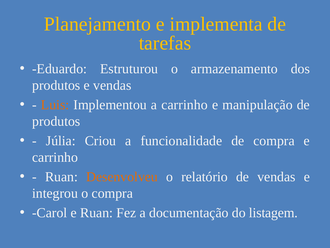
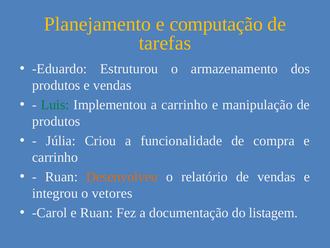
implementa: implementa -> computação
Luis colour: orange -> green
o compra: compra -> vetores
